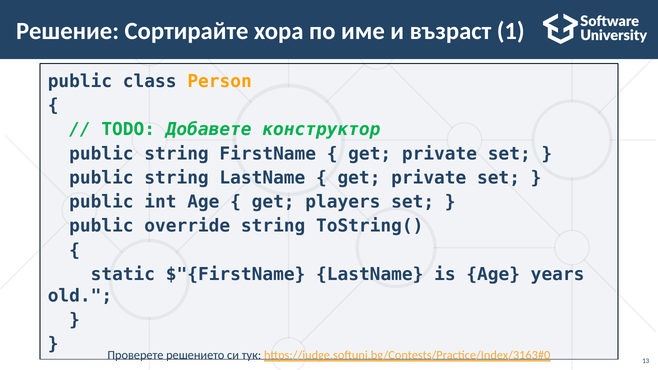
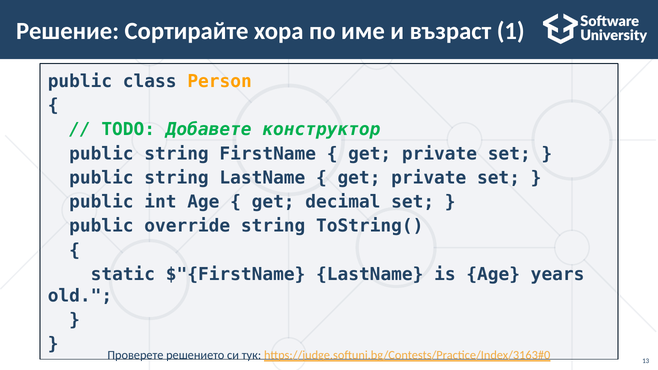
players: players -> decimal
